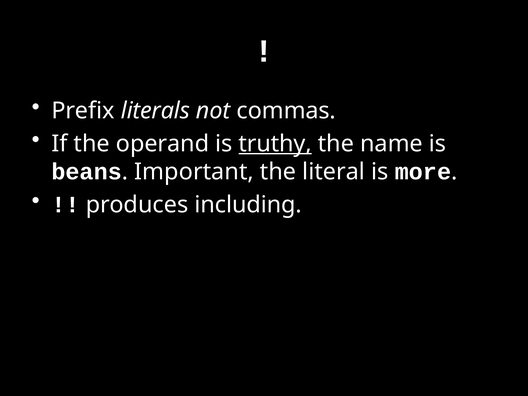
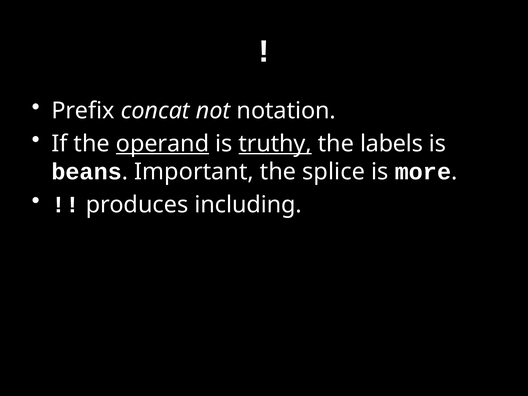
literals: literals -> concat
commas: commas -> notation
operand underline: none -> present
name: name -> labels
literal: literal -> splice
